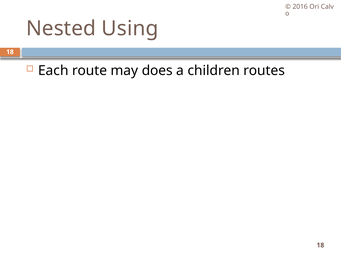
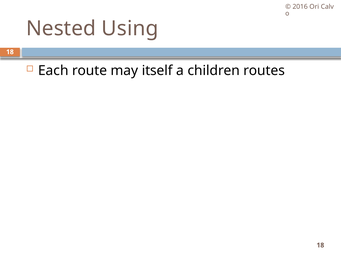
does: does -> itself
